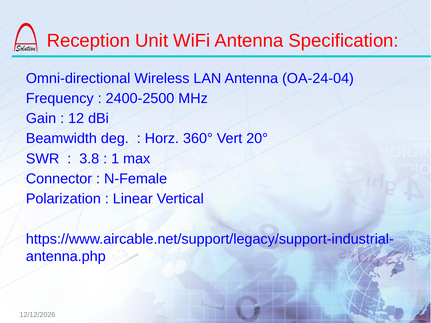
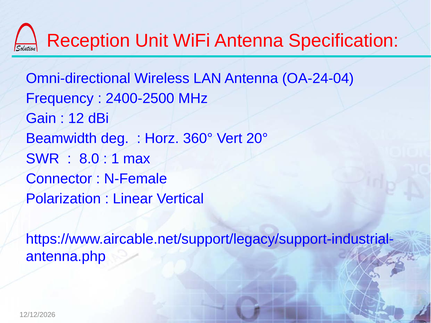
3.8: 3.8 -> 8.0
